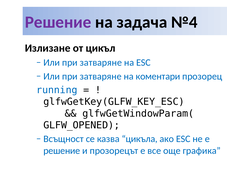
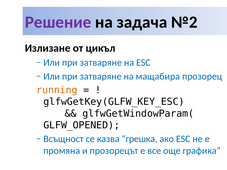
№4: №4 -> №2
коментари: коментари -> мащабира
running colour: blue -> orange
цикъла: цикъла -> грешка
решение at (62, 151): решение -> промяна
